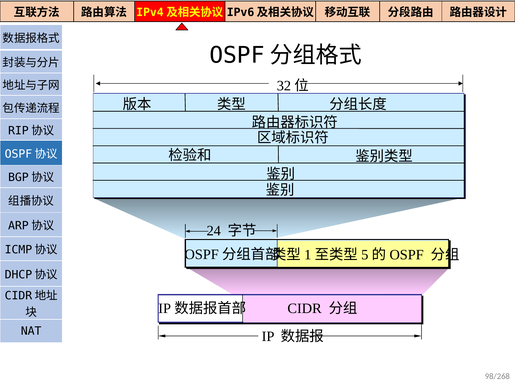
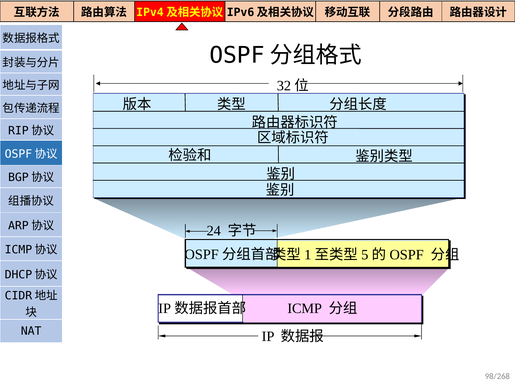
CIDR: CIDR -> ICMP
